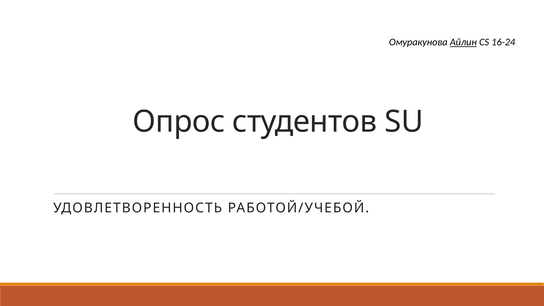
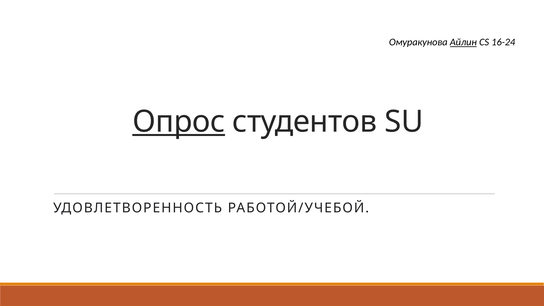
Опрос underline: none -> present
